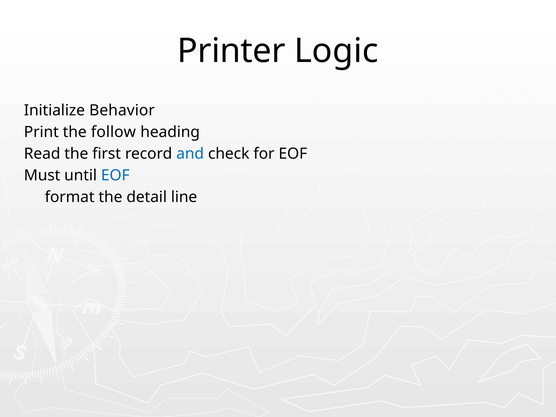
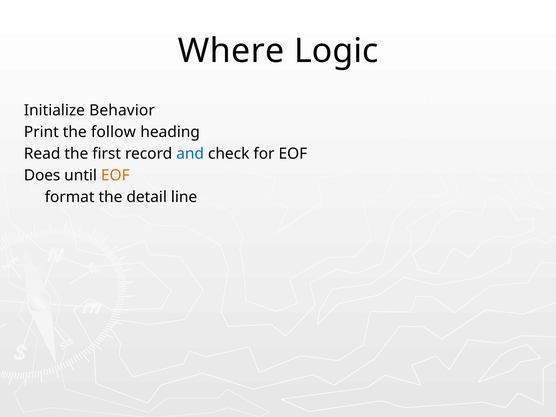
Printer: Printer -> Where
Must: Must -> Does
EOF at (115, 175) colour: blue -> orange
